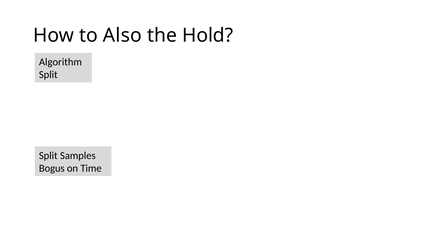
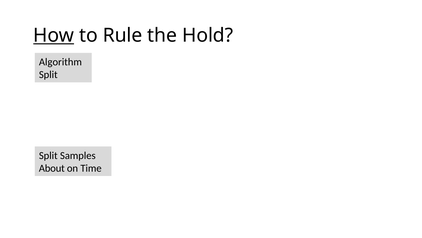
How underline: none -> present
Also: Also -> Rule
Bogus: Bogus -> About
